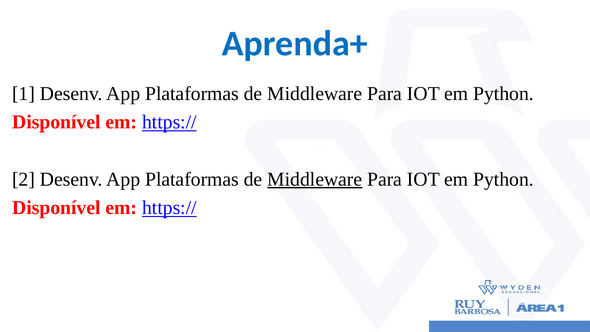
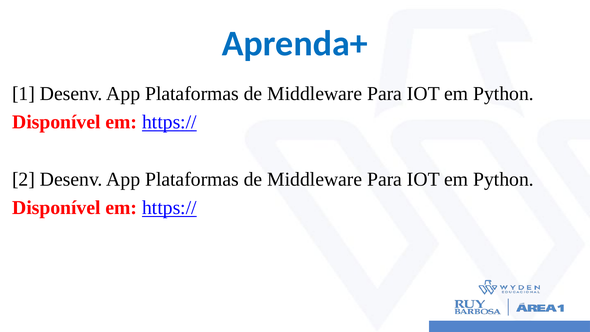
Middleware at (315, 179) underline: present -> none
